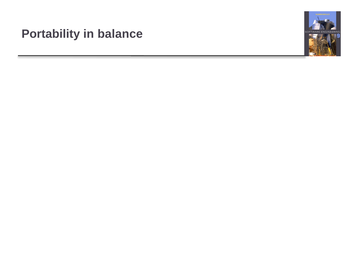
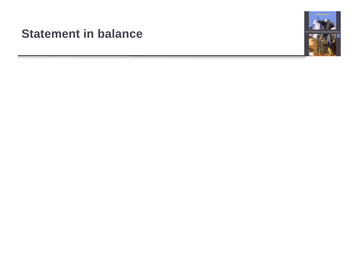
Portability: Portability -> Statement
